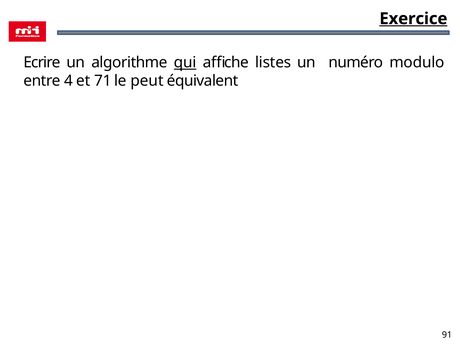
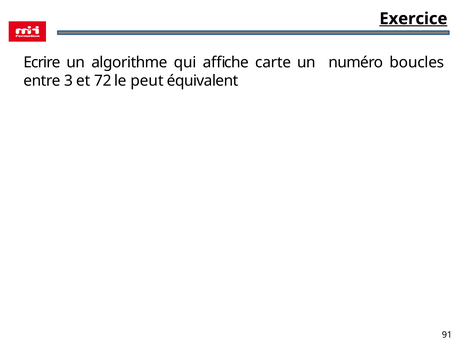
qui underline: present -> none
listes: listes -> carte
modulo: modulo -> boucles
4: 4 -> 3
71: 71 -> 72
